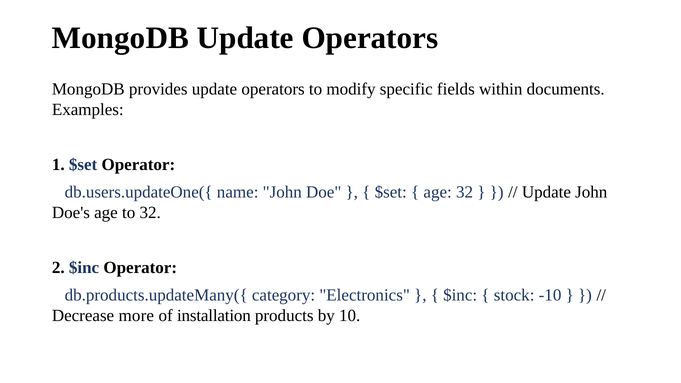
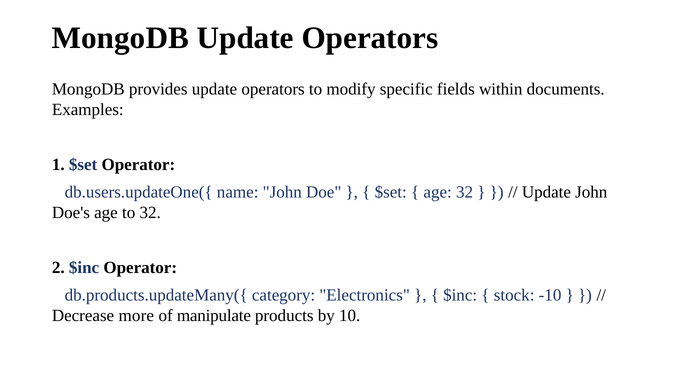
installation: installation -> manipulate
